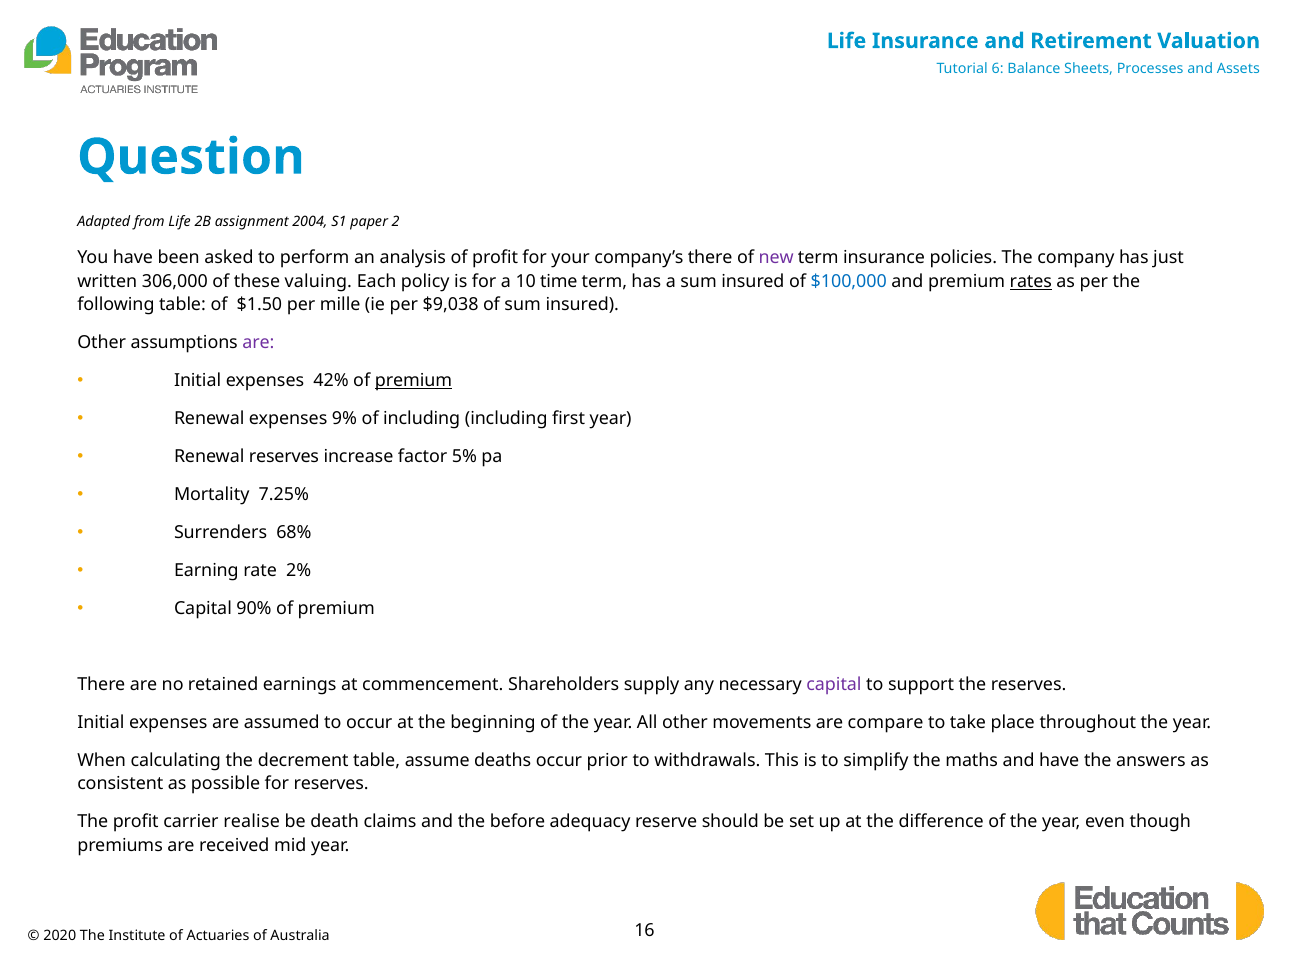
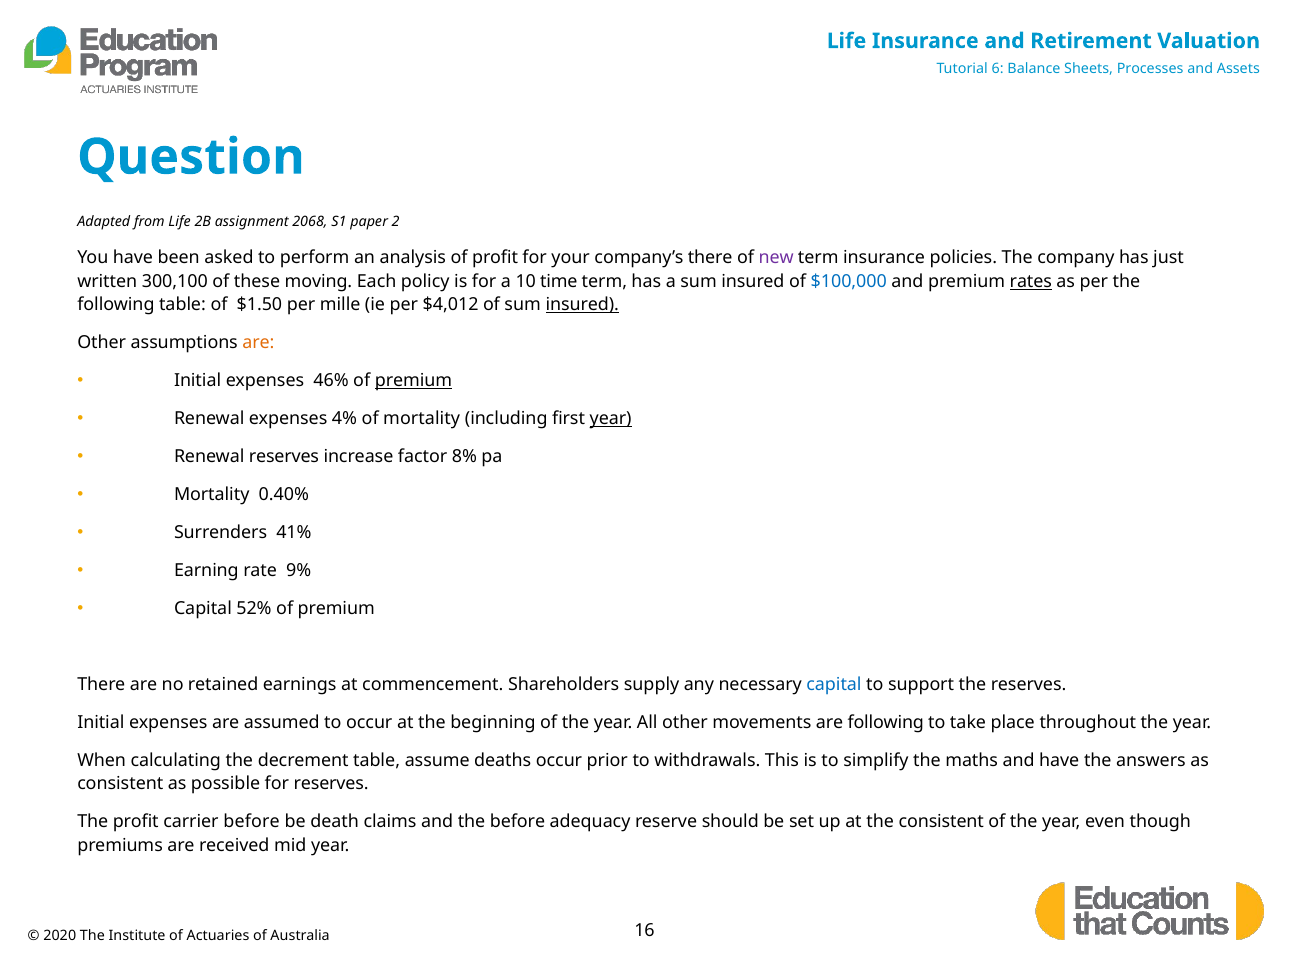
2004: 2004 -> 2068
306,000: 306,000 -> 300,100
valuing: valuing -> moving
$9,038: $9,038 -> $4,012
insured at (582, 305) underline: none -> present
are at (258, 343) colour: purple -> orange
42%: 42% -> 46%
9%: 9% -> 4%
of including: including -> mortality
year at (611, 419) underline: none -> present
5%: 5% -> 8%
7.25%: 7.25% -> 0.40%
68%: 68% -> 41%
2%: 2% -> 9%
90%: 90% -> 52%
capital at (834, 685) colour: purple -> blue
are compare: compare -> following
carrier realise: realise -> before
the difference: difference -> consistent
